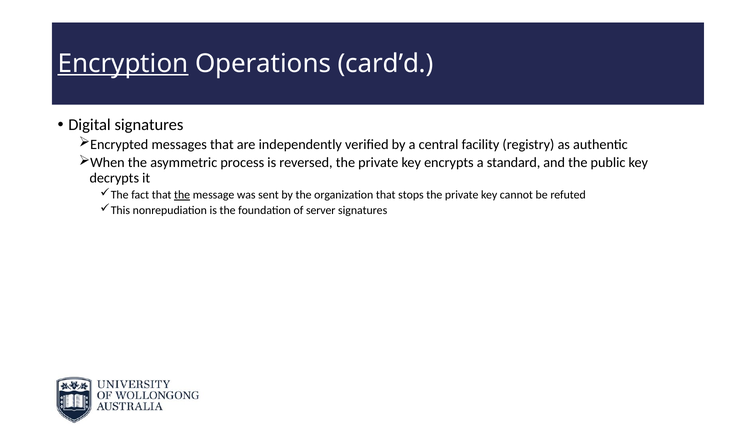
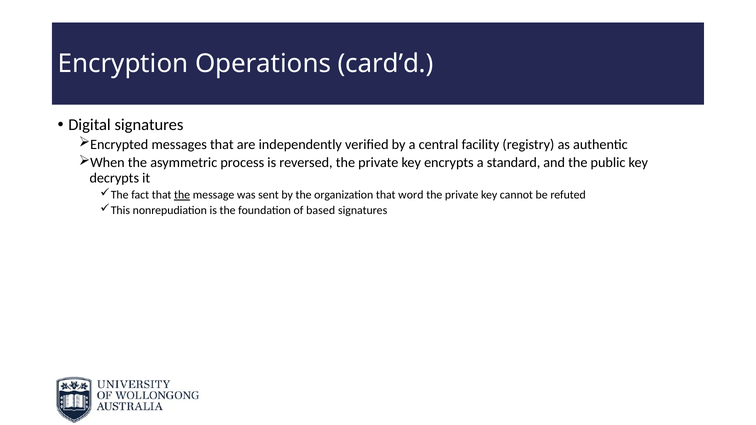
Encryption underline: present -> none
stops: stops -> word
server: server -> based
